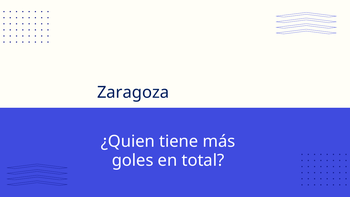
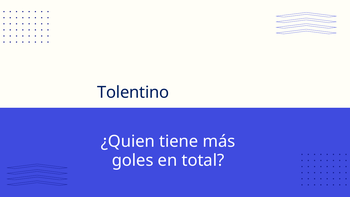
Zaragoza: Zaragoza -> Tolentino
